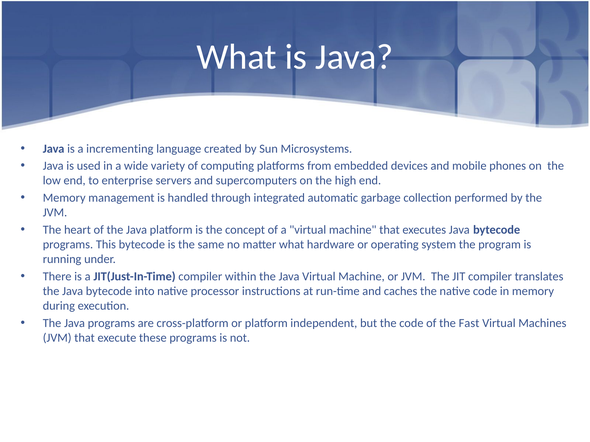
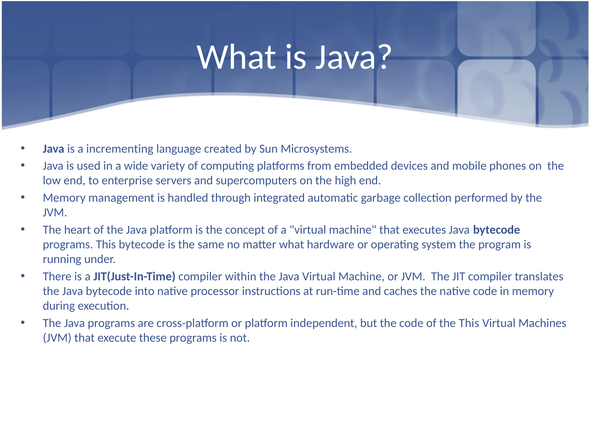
the Fast: Fast -> This
